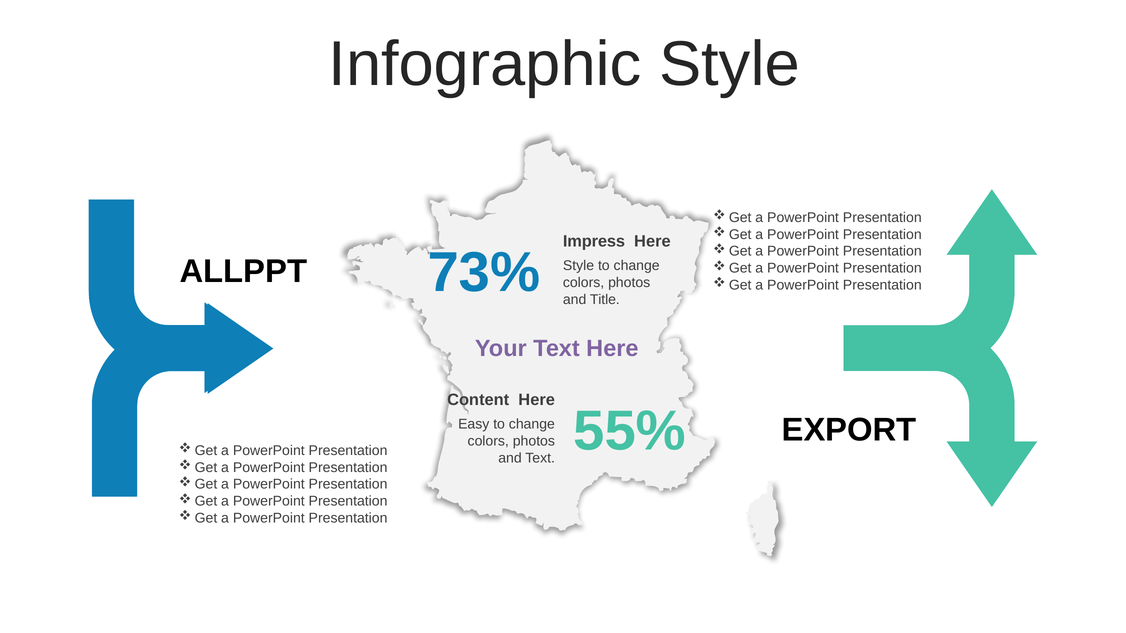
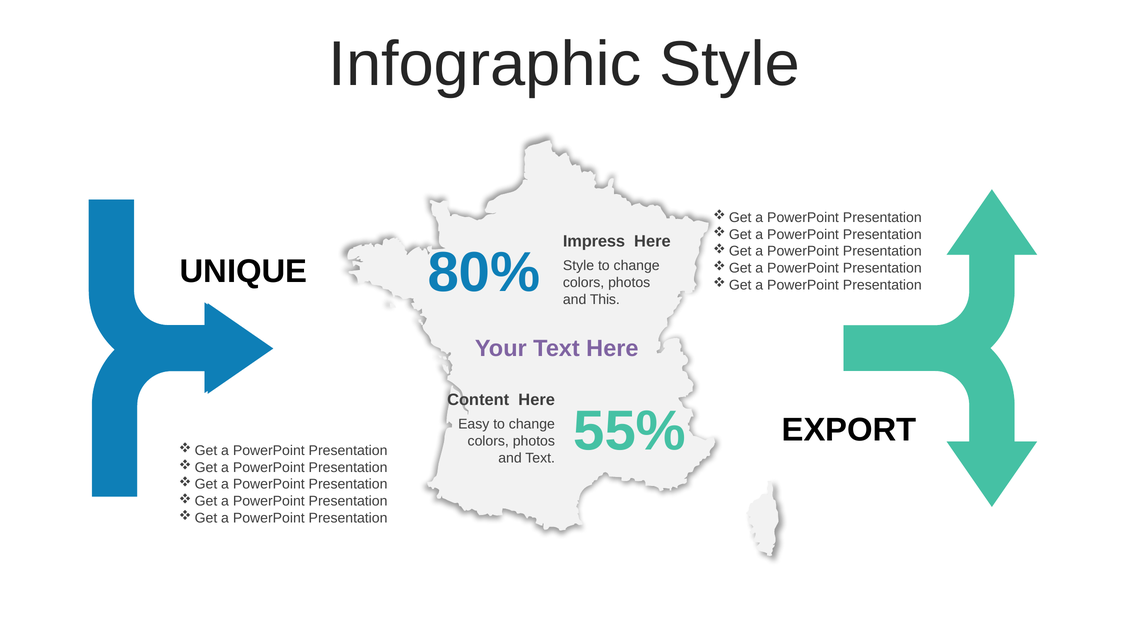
73%: 73% -> 80%
ALLPPT: ALLPPT -> UNIQUE
Title: Title -> This
